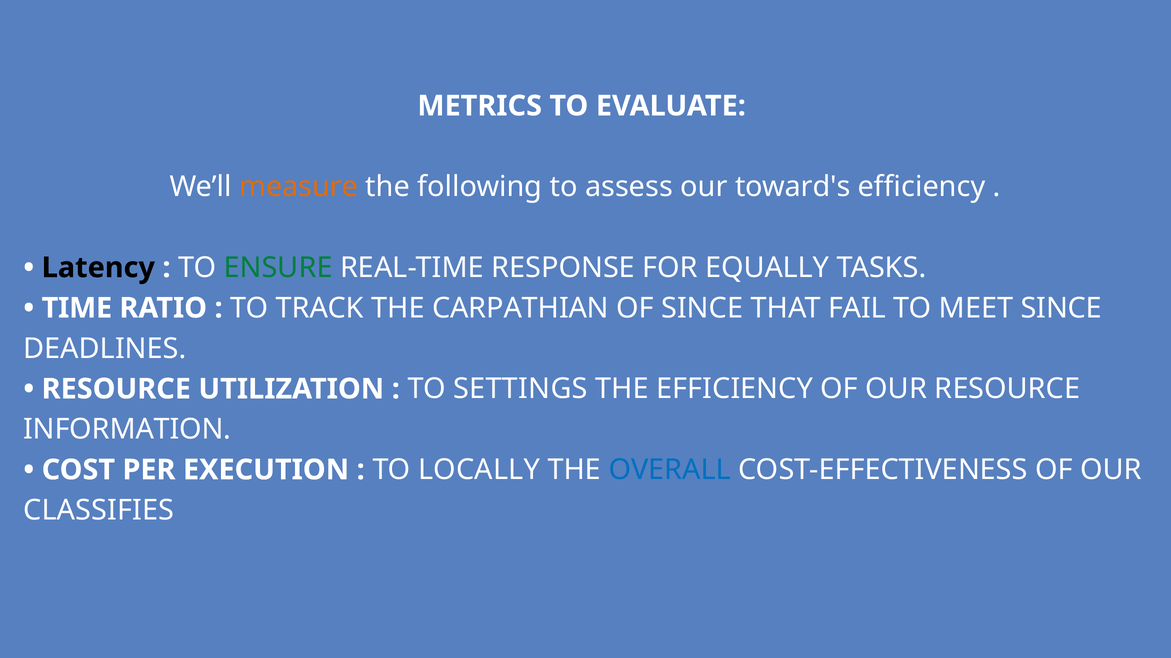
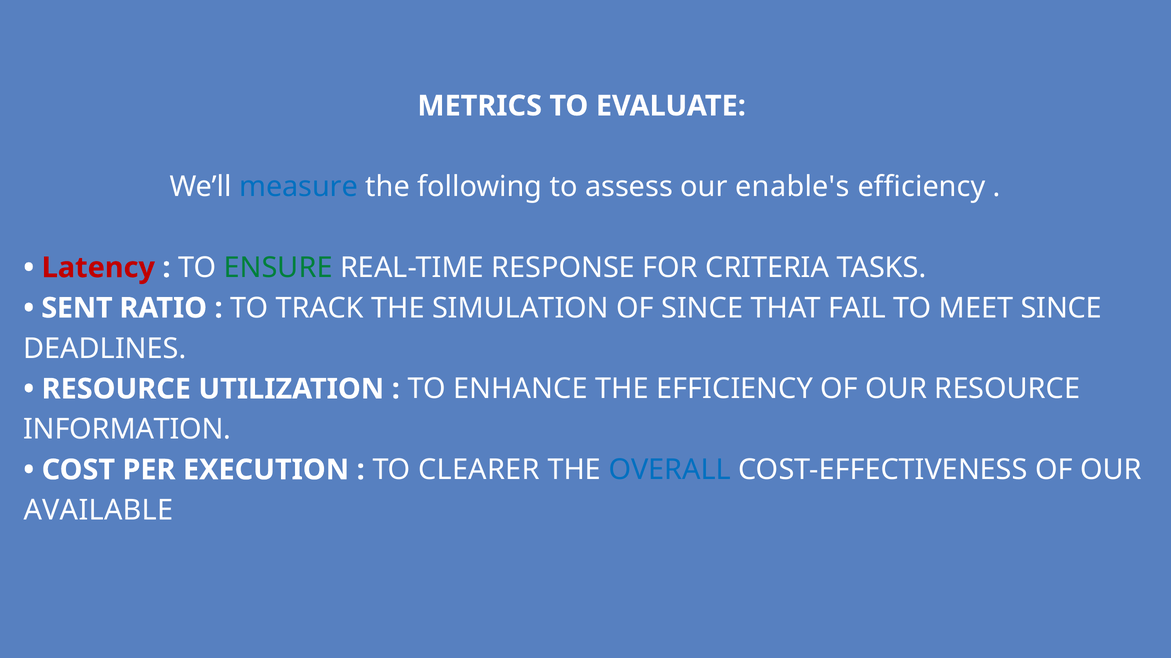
measure colour: orange -> blue
toward's: toward's -> enable's
Latency colour: black -> red
EQUALLY: EQUALLY -> CRITERIA
TIME: TIME -> SENT
CARPATHIAN: CARPATHIAN -> SIMULATION
TO SETTINGS: SETTINGS -> ENHANCE
LOCALLY: LOCALLY -> CLEARER
CLASSIFIES: CLASSIFIES -> AVAILABLE
